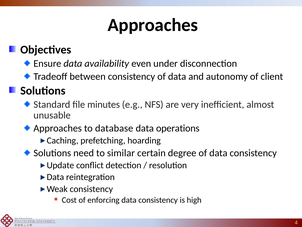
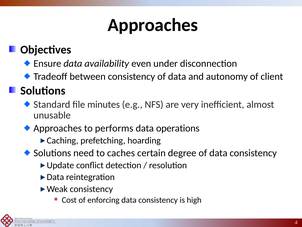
database: database -> performs
similar: similar -> caches
